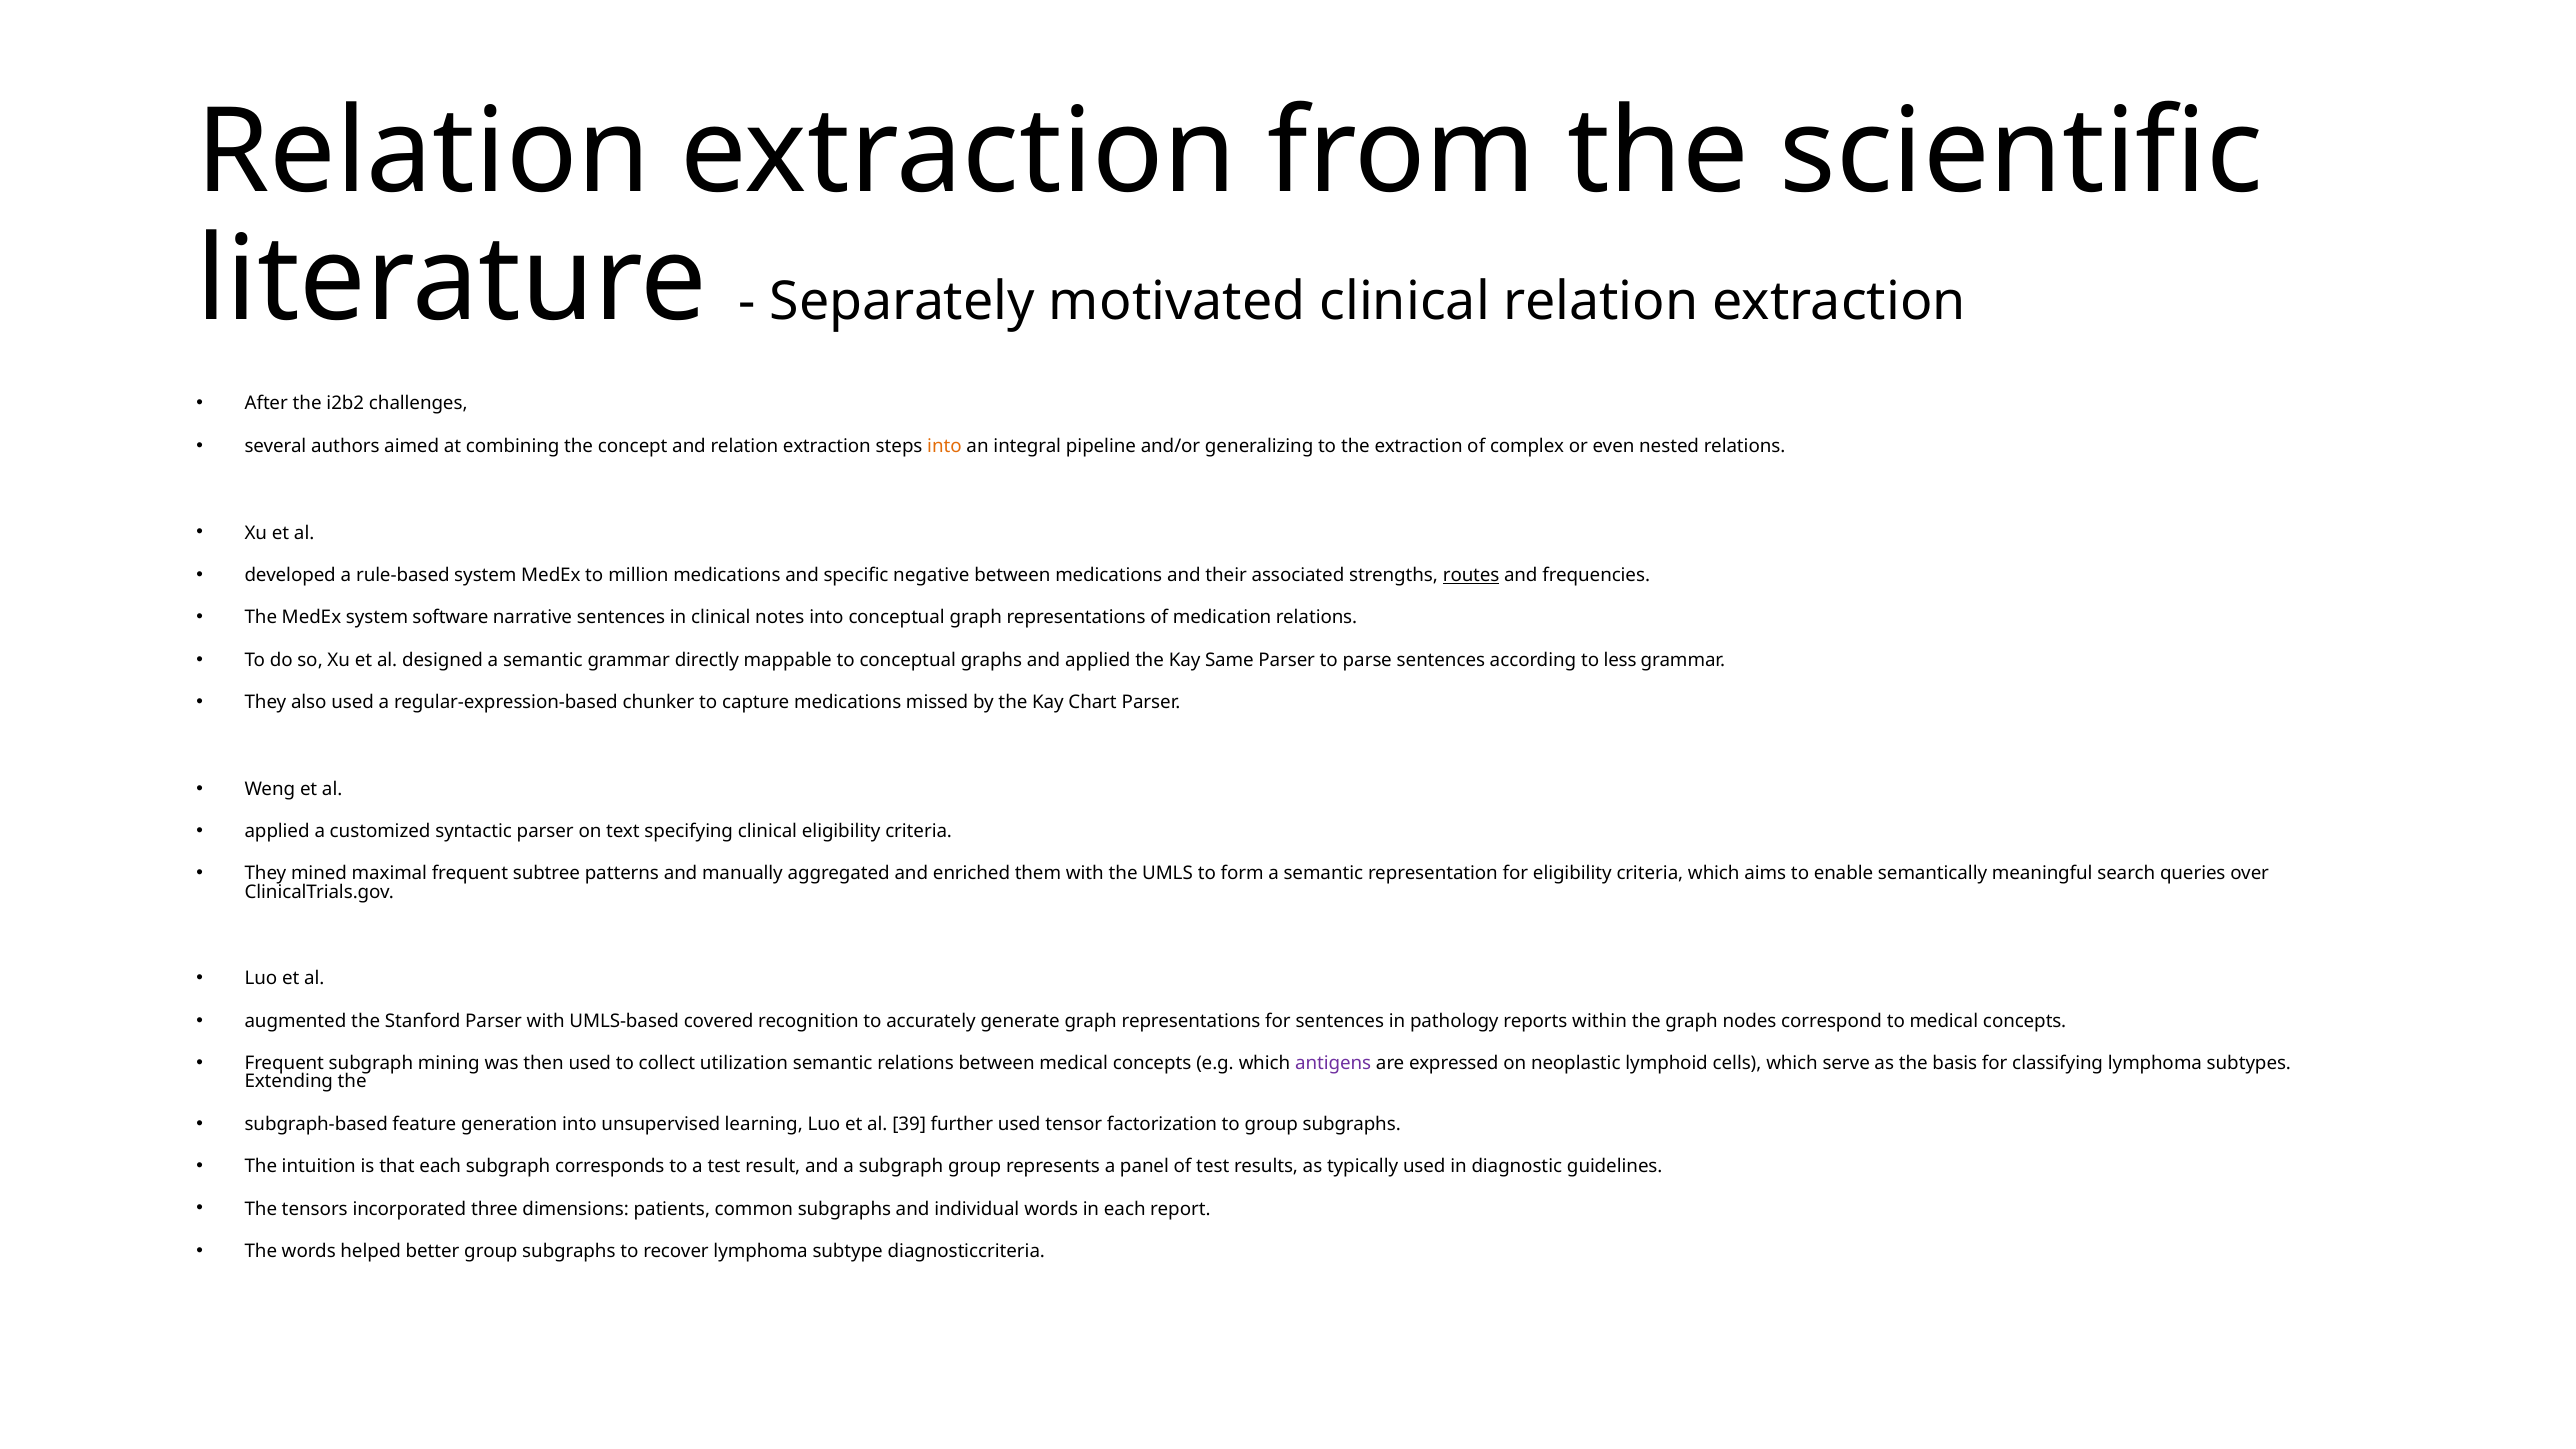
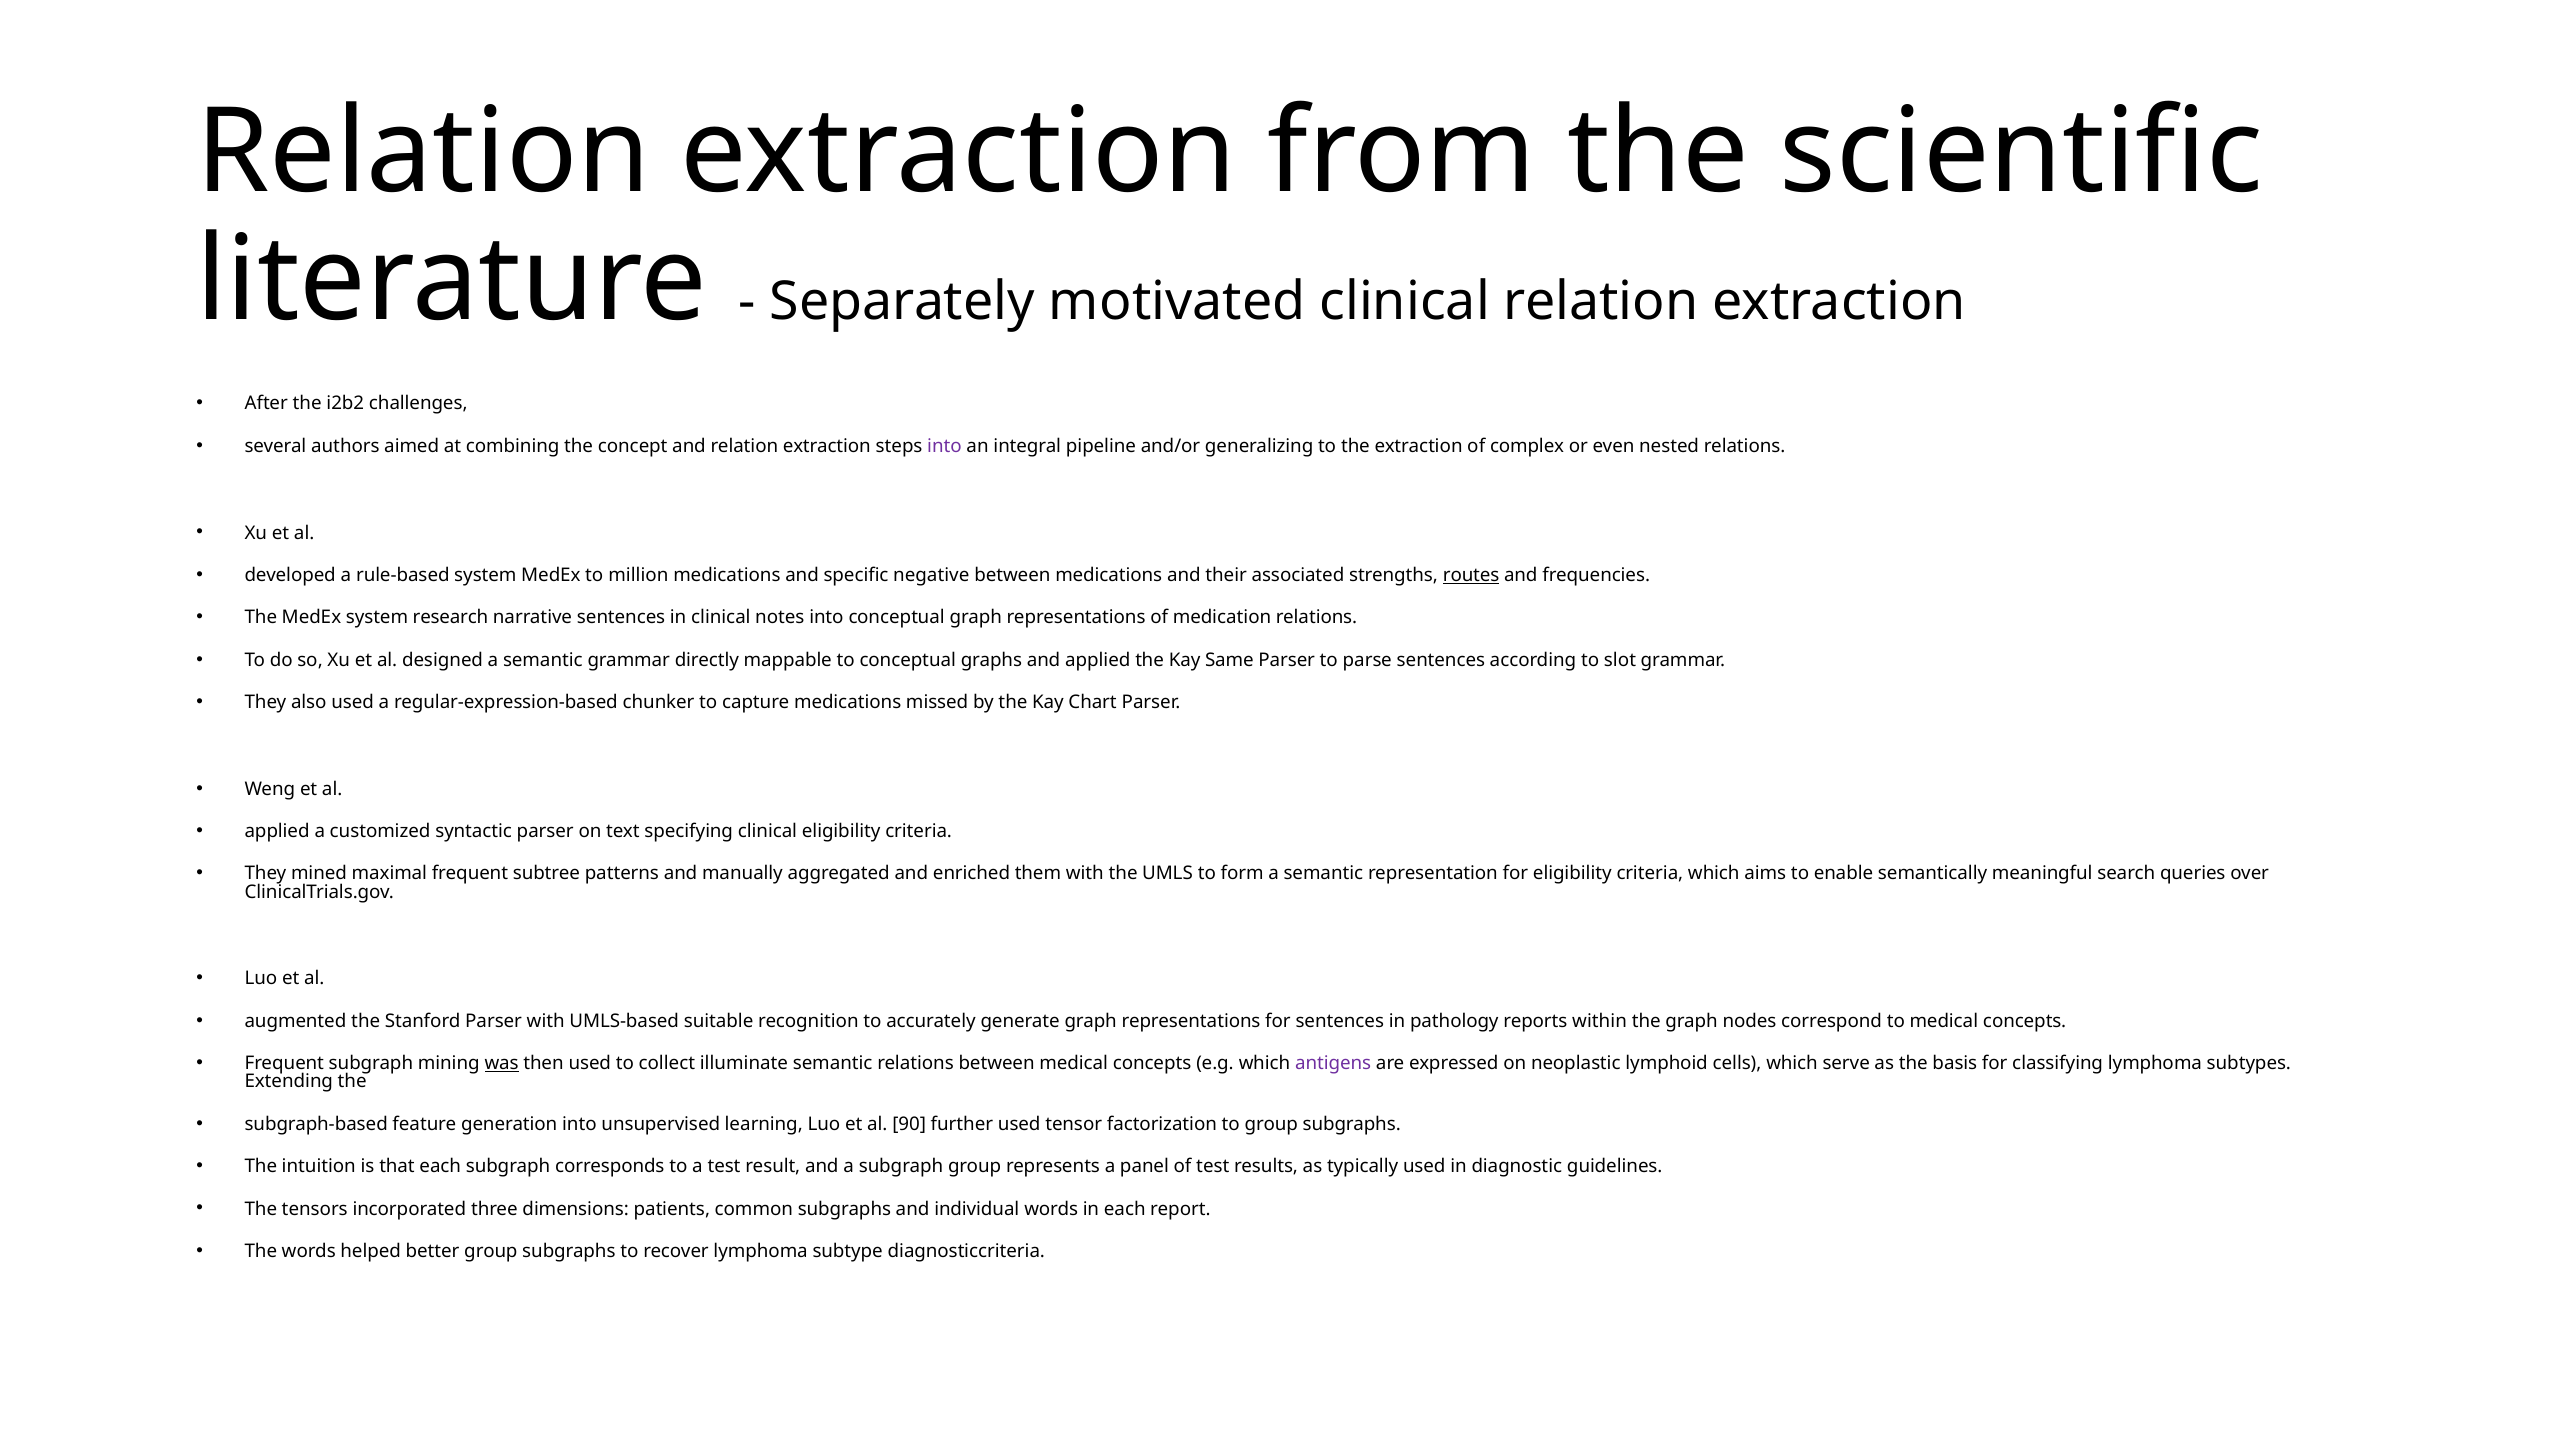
into at (944, 446) colour: orange -> purple
software: software -> research
less: less -> slot
covered: covered -> suitable
was underline: none -> present
utilization: utilization -> illuminate
39: 39 -> 90
